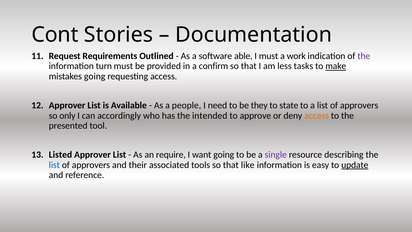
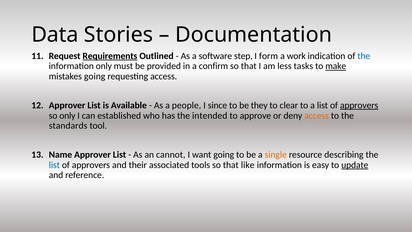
Cont: Cont -> Data
Requirements underline: none -> present
able: able -> step
I must: must -> form
the at (364, 56) colour: purple -> blue
information turn: turn -> only
need: need -> since
state: state -> clear
approvers at (359, 105) underline: none -> present
accordingly: accordingly -> established
presented: presented -> standards
Listed: Listed -> Name
require: require -> cannot
single colour: purple -> orange
